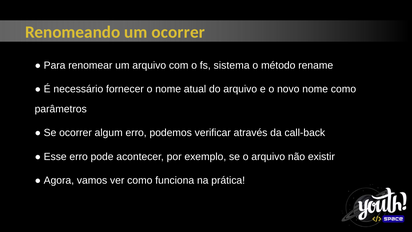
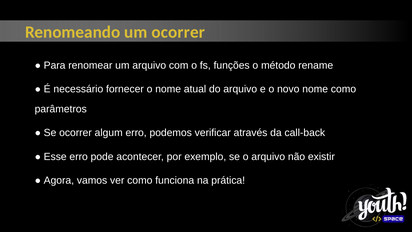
sistema: sistema -> funções
